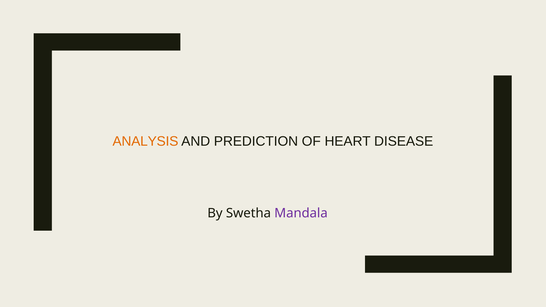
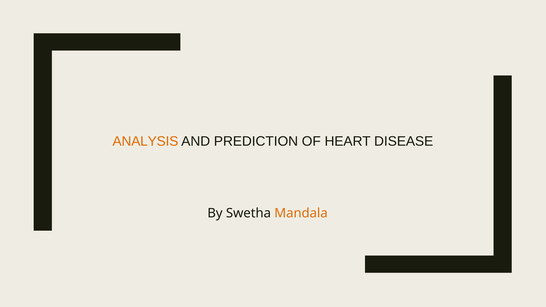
Mandala colour: purple -> orange
